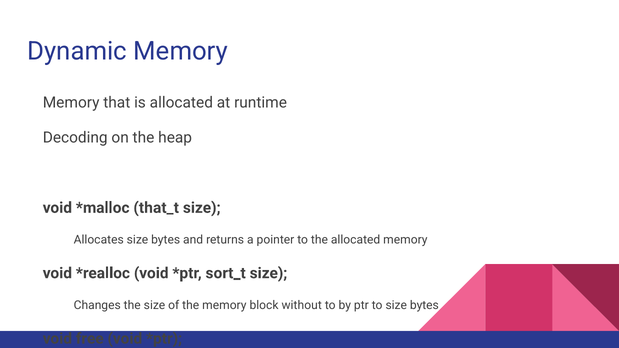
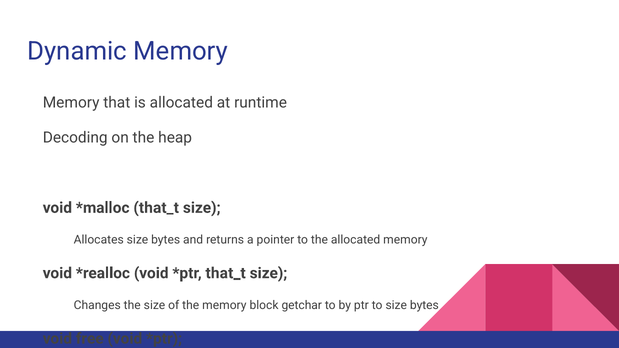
sort_t at (226, 273): sort_t -> that_t
without: without -> getchar
